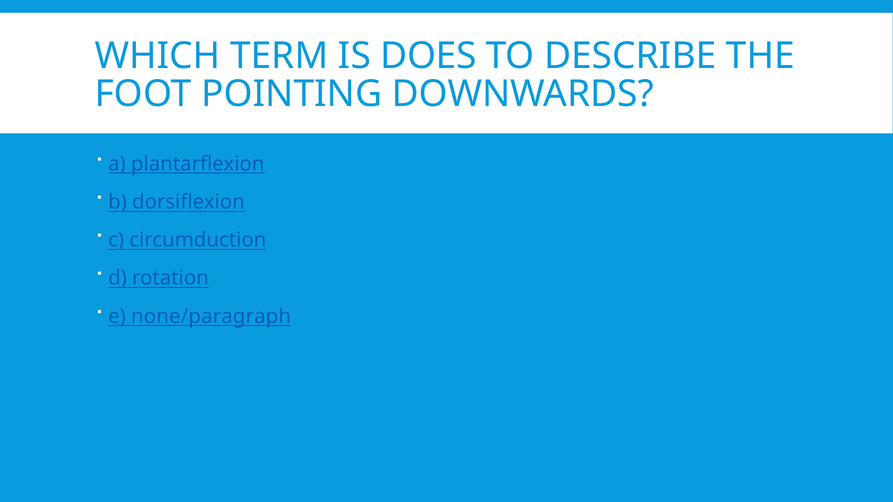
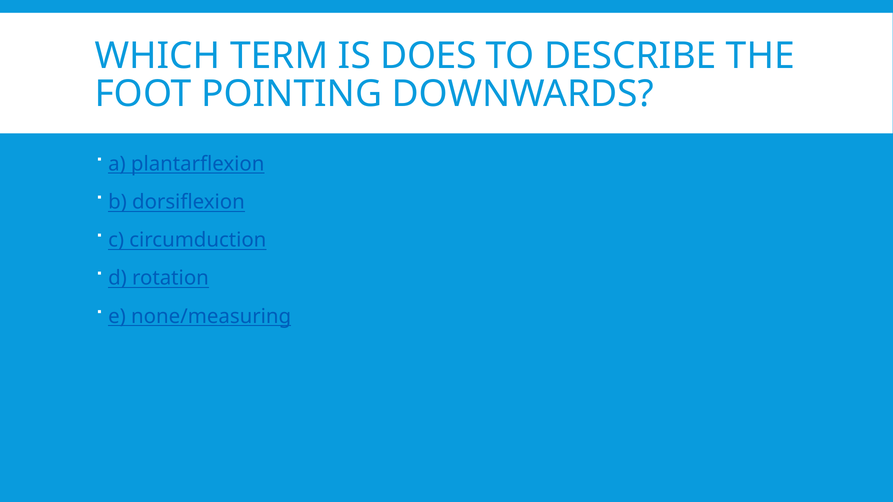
none/paragraph: none/paragraph -> none/measuring
